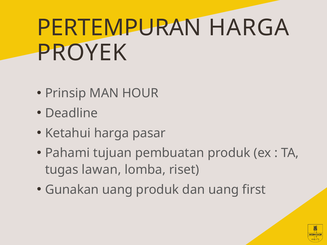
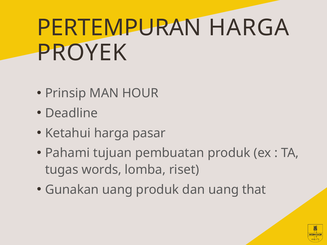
lawan: lawan -> words
first: first -> that
